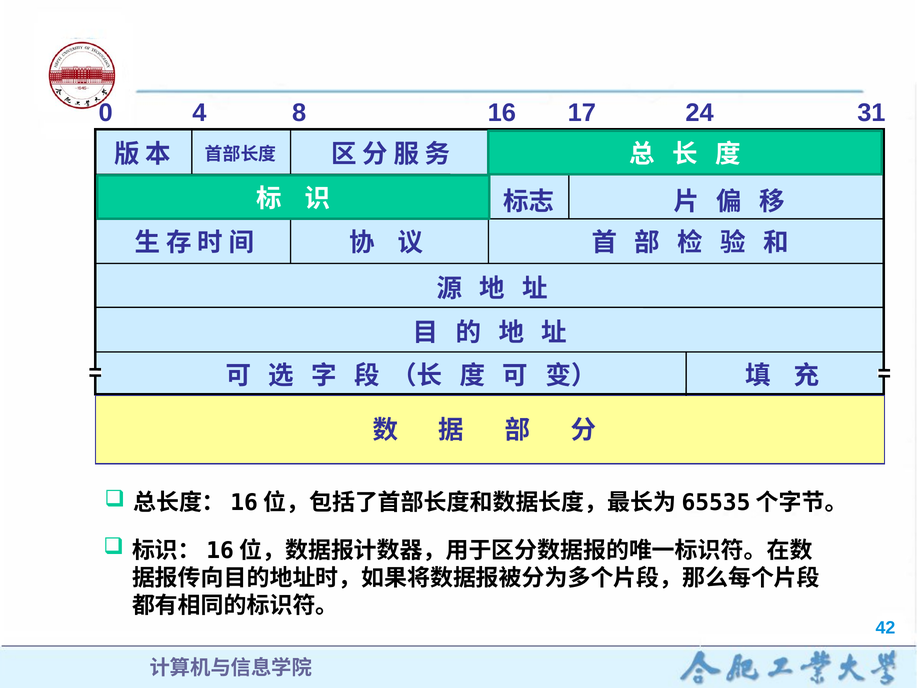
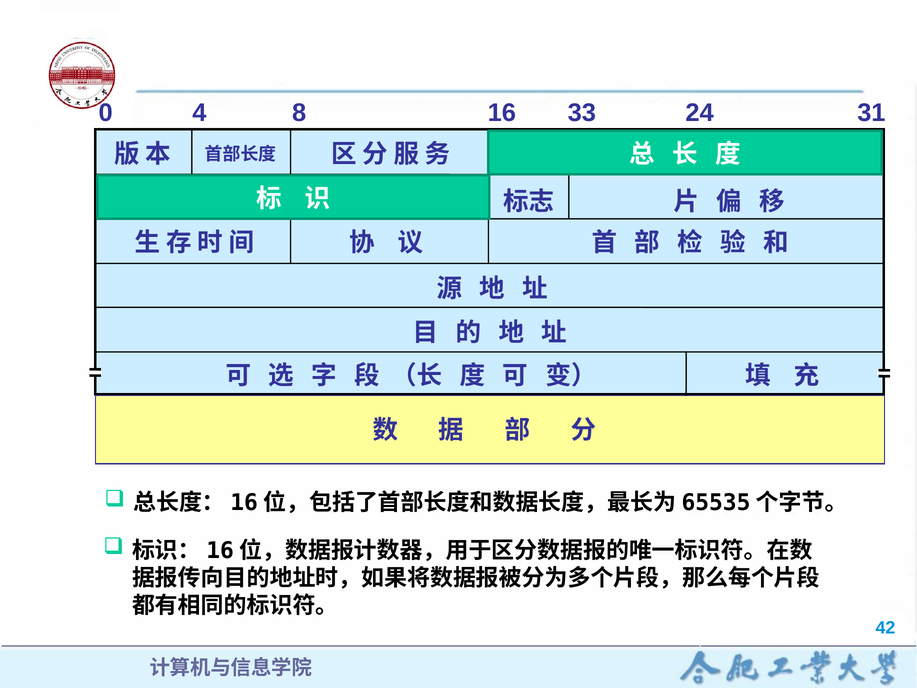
17: 17 -> 33
